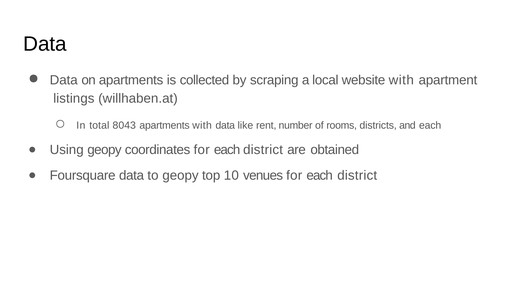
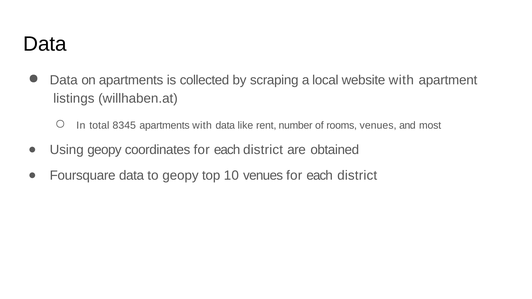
8043: 8043 -> 8345
rooms districts: districts -> venues
and each: each -> most
